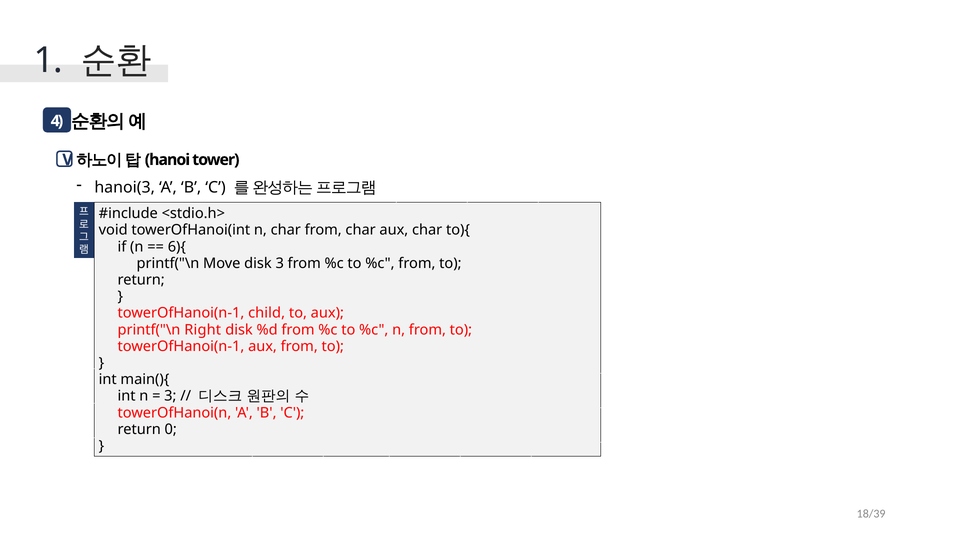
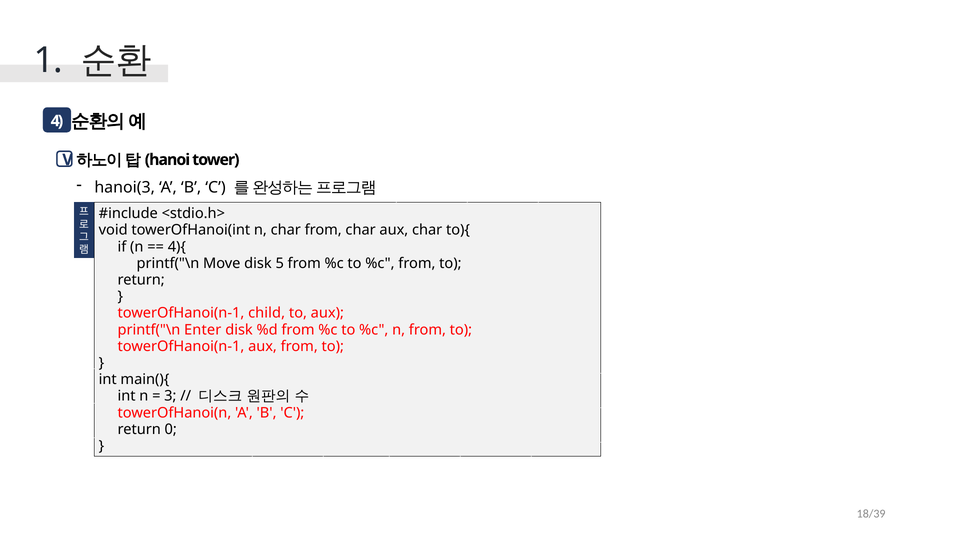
6){: 6){ -> 4){
disk 3: 3 -> 5
Right: Right -> Enter
